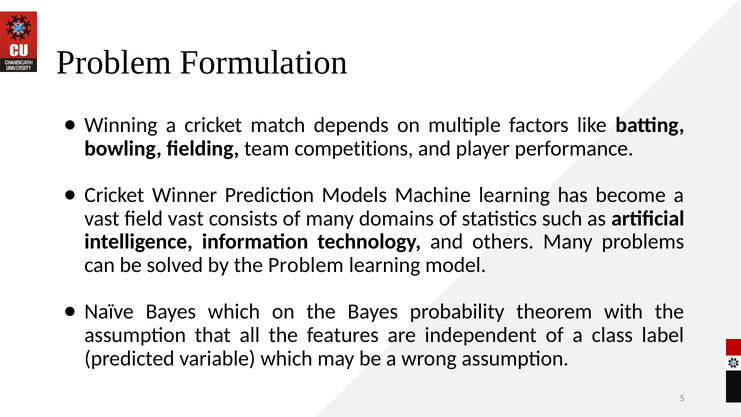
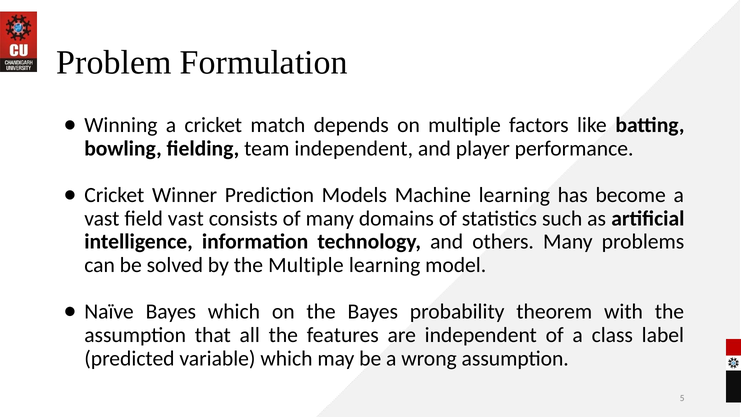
team competitions: competitions -> independent
the Problem: Problem -> Multiple
